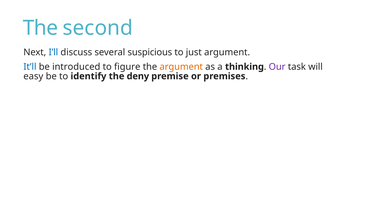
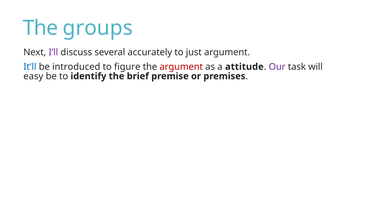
second: second -> groups
I’ll colour: blue -> purple
suspicious: suspicious -> accurately
argument at (181, 67) colour: orange -> red
thinking: thinking -> attitude
deny: deny -> brief
